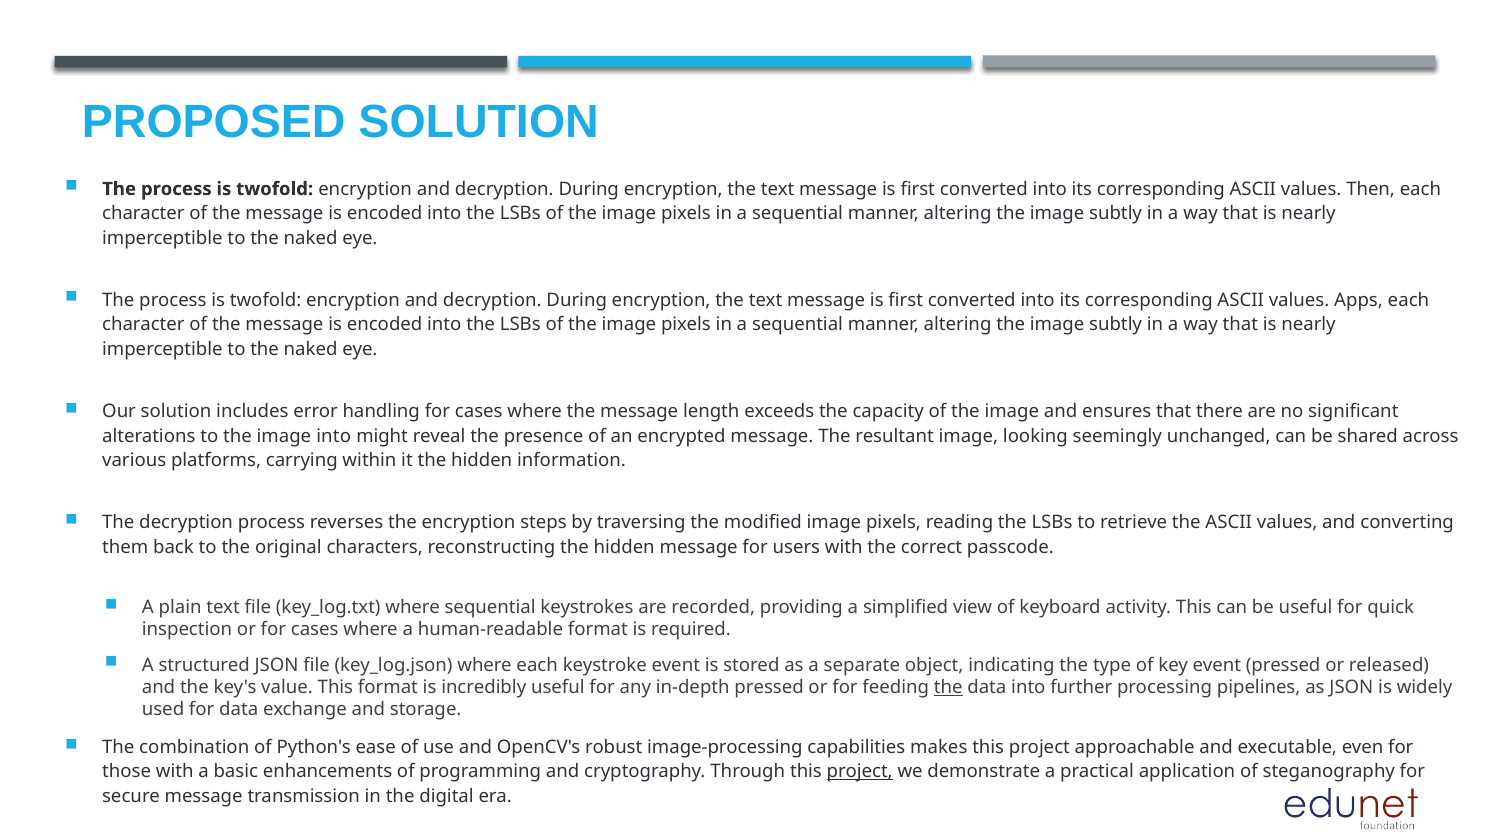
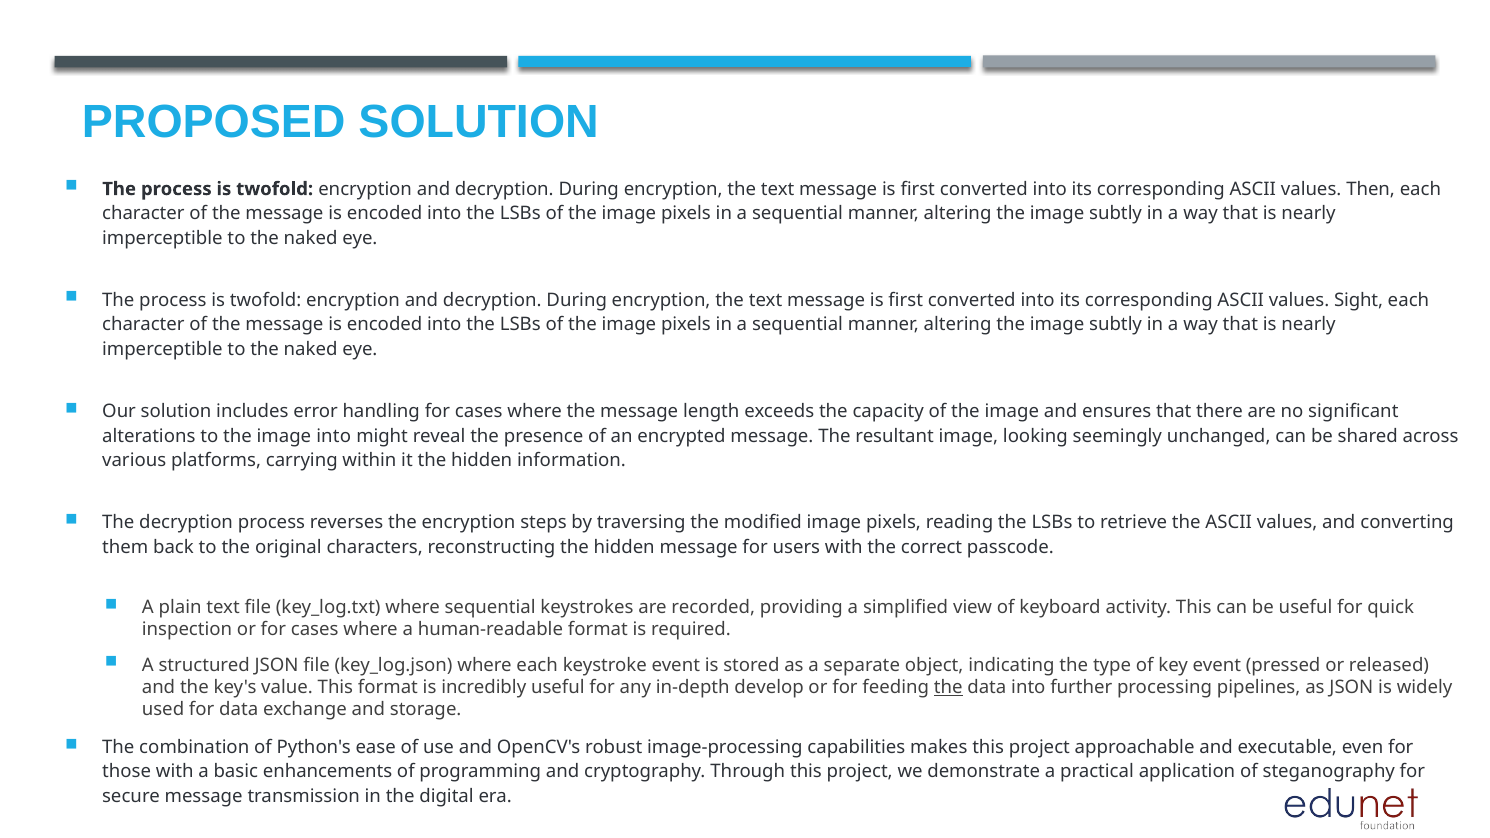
Apps: Apps -> Sight
in-depth pressed: pressed -> develop
project at (860, 772) underline: present -> none
